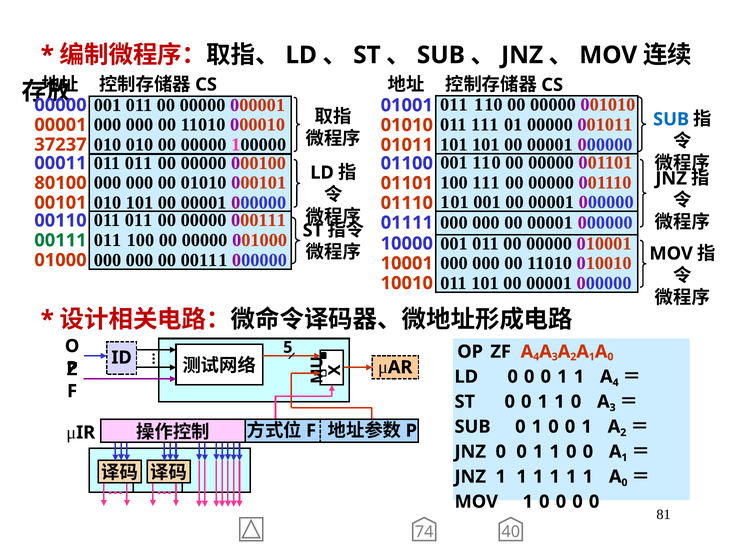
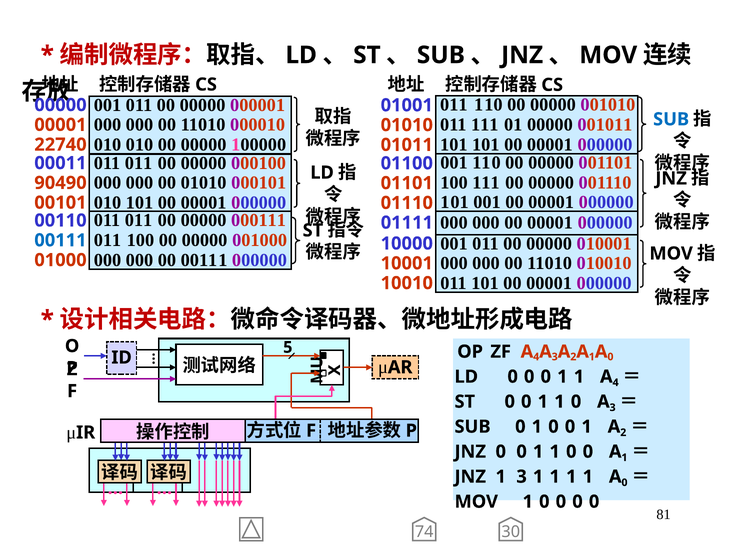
37237: 37237 -> 22740
80100: 80100 -> 90490
00111 at (60, 240) colour: green -> blue
JNZ 1 1: 1 -> 3
40: 40 -> 30
